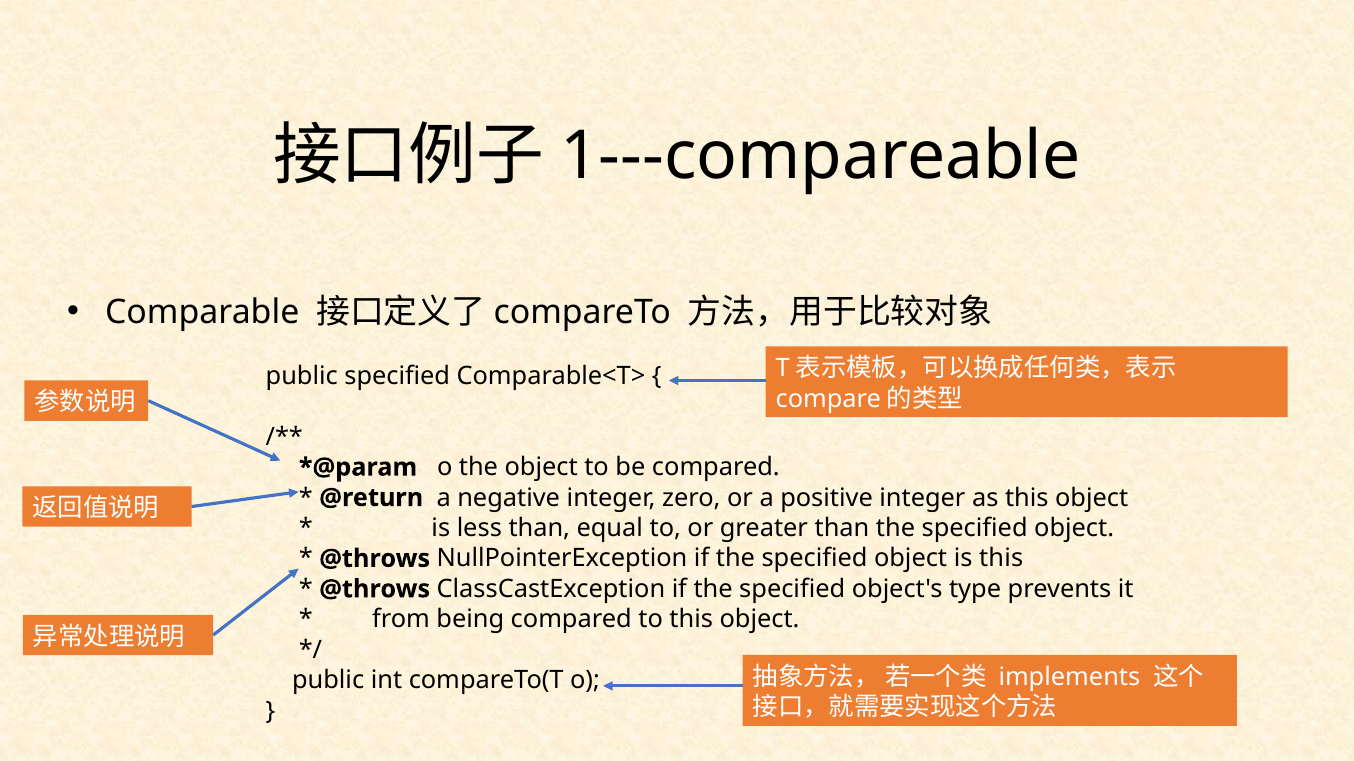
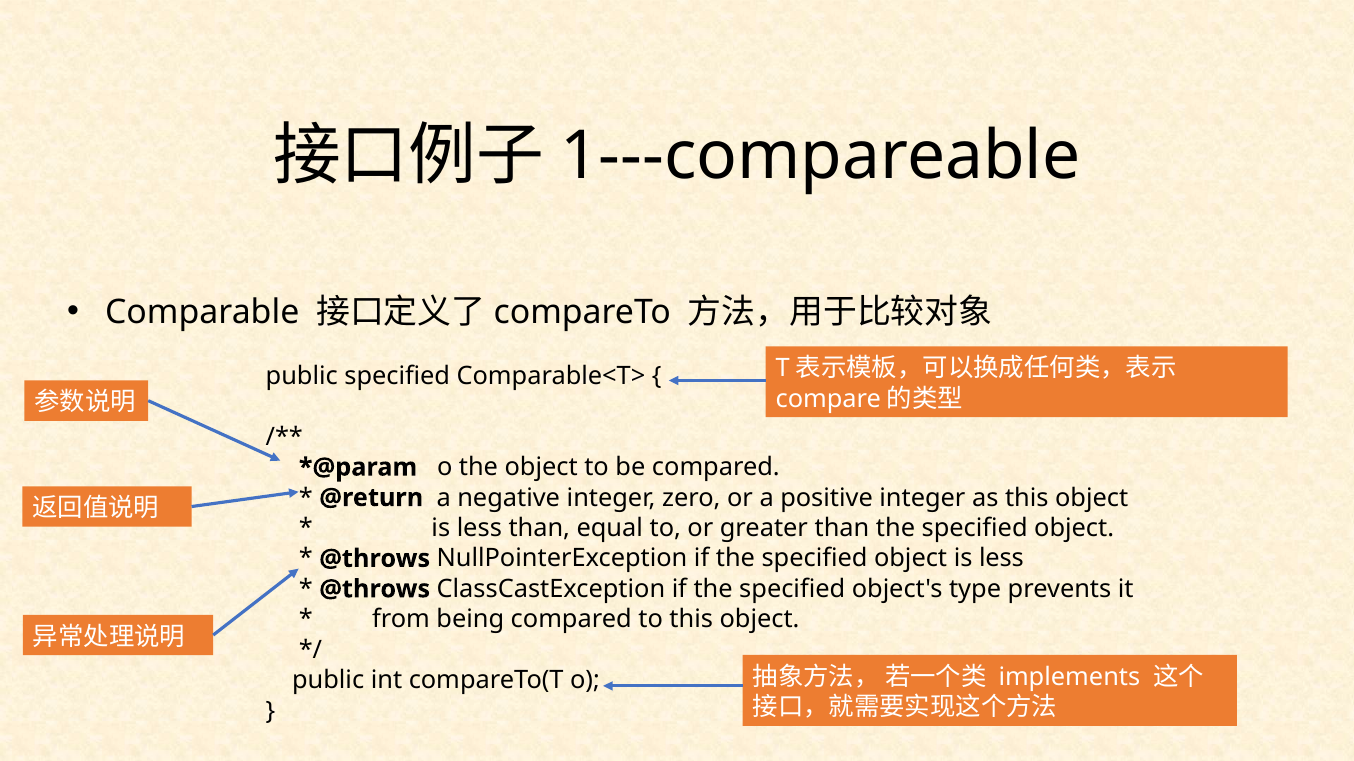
object is this: this -> less
